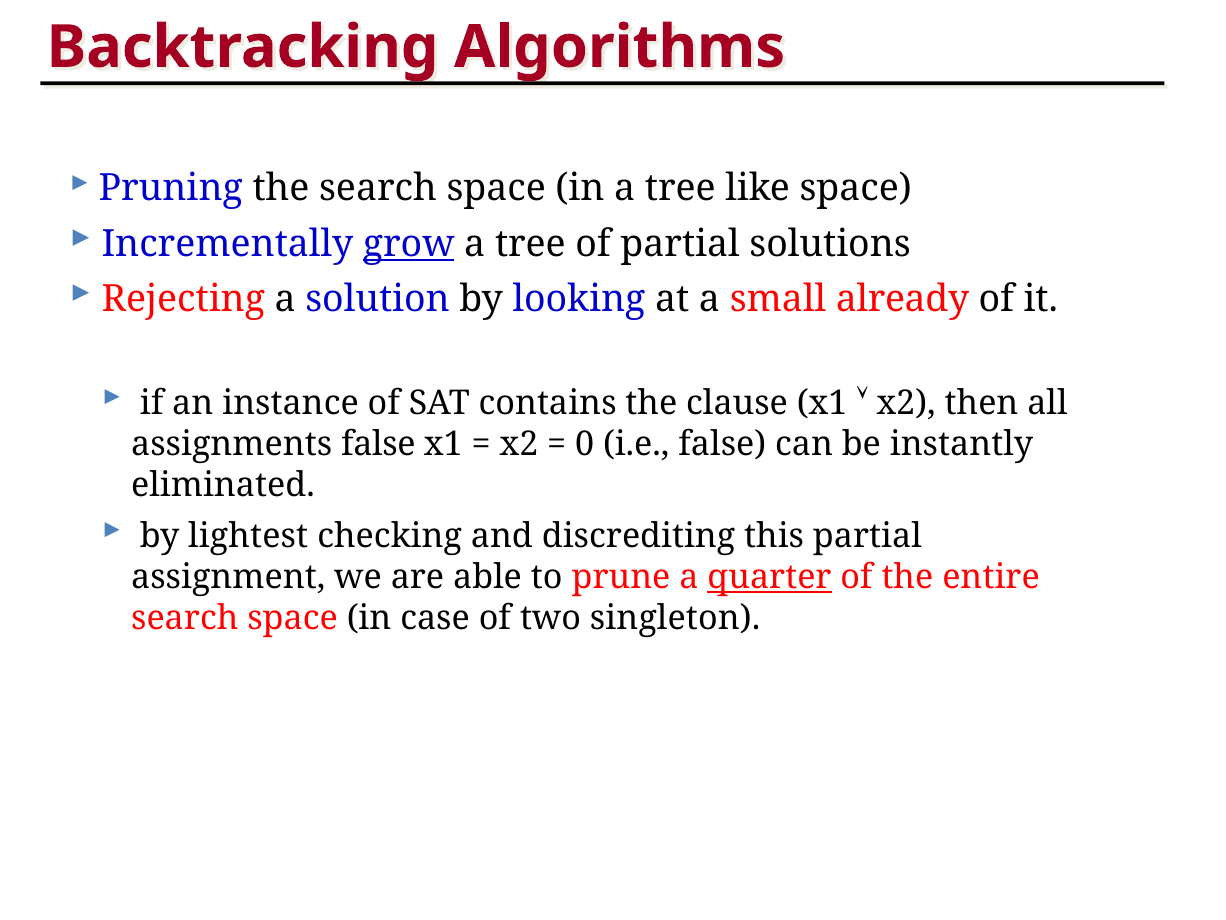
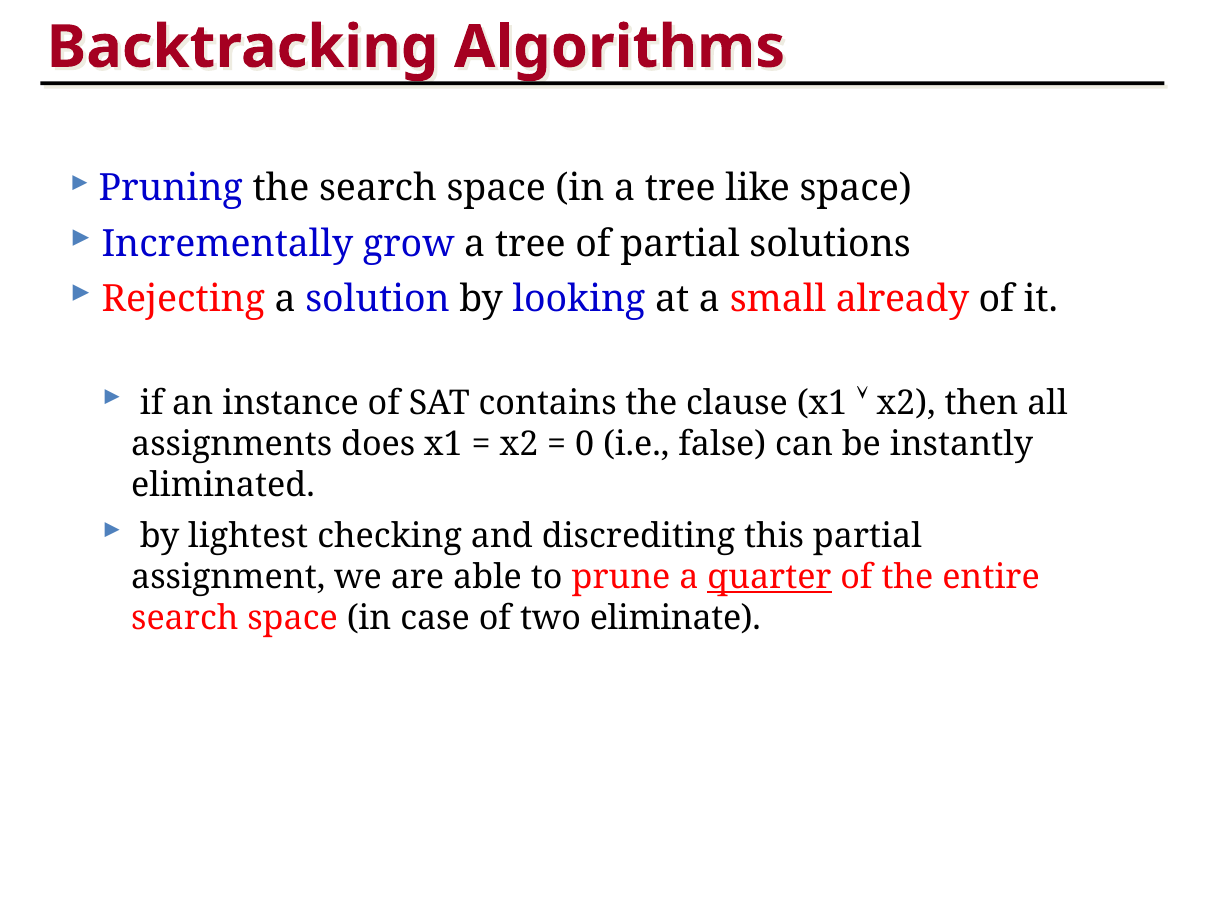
grow underline: present -> none
assignments false: false -> does
singleton: singleton -> eliminate
